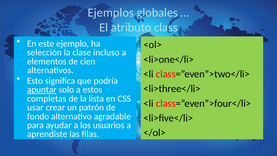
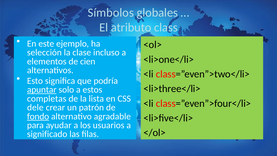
Ejemplos: Ejemplos -> Símbolos
usar: usar -> dele
fondo underline: none -> present
aprendiste: aprendiste -> significado
